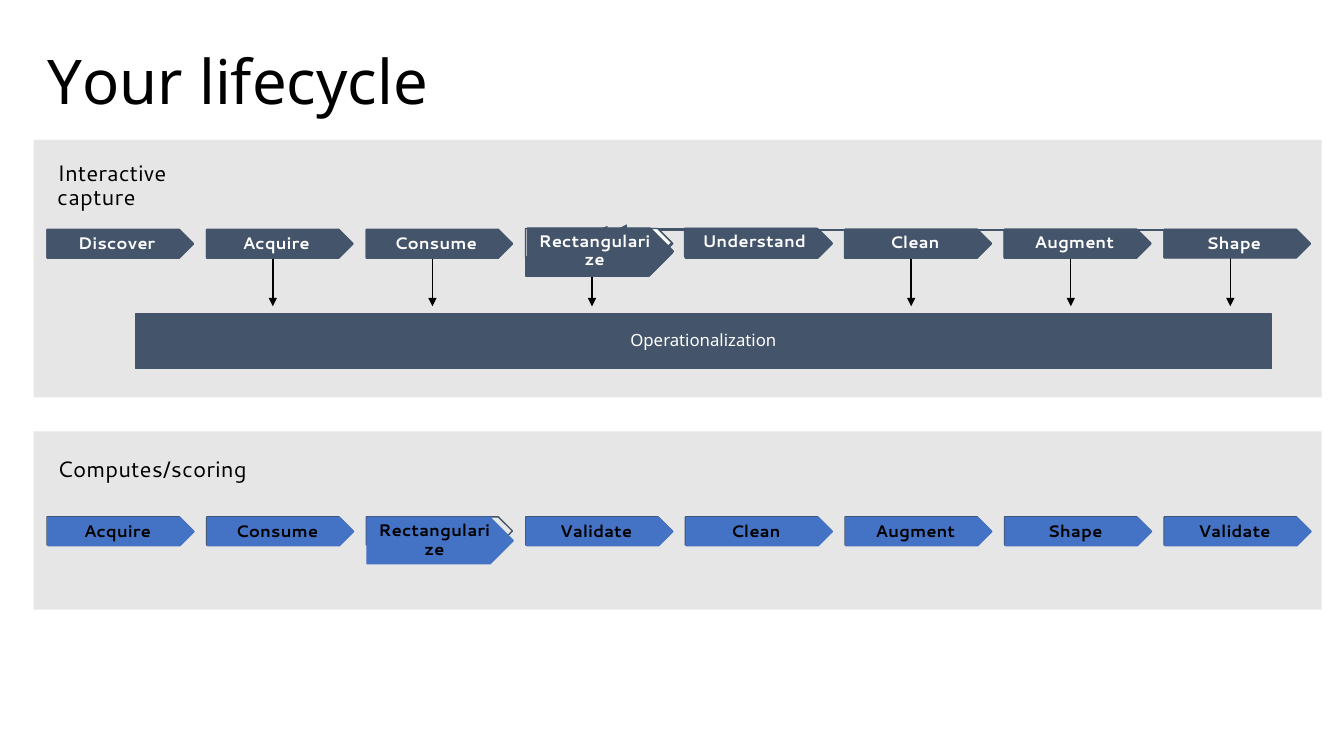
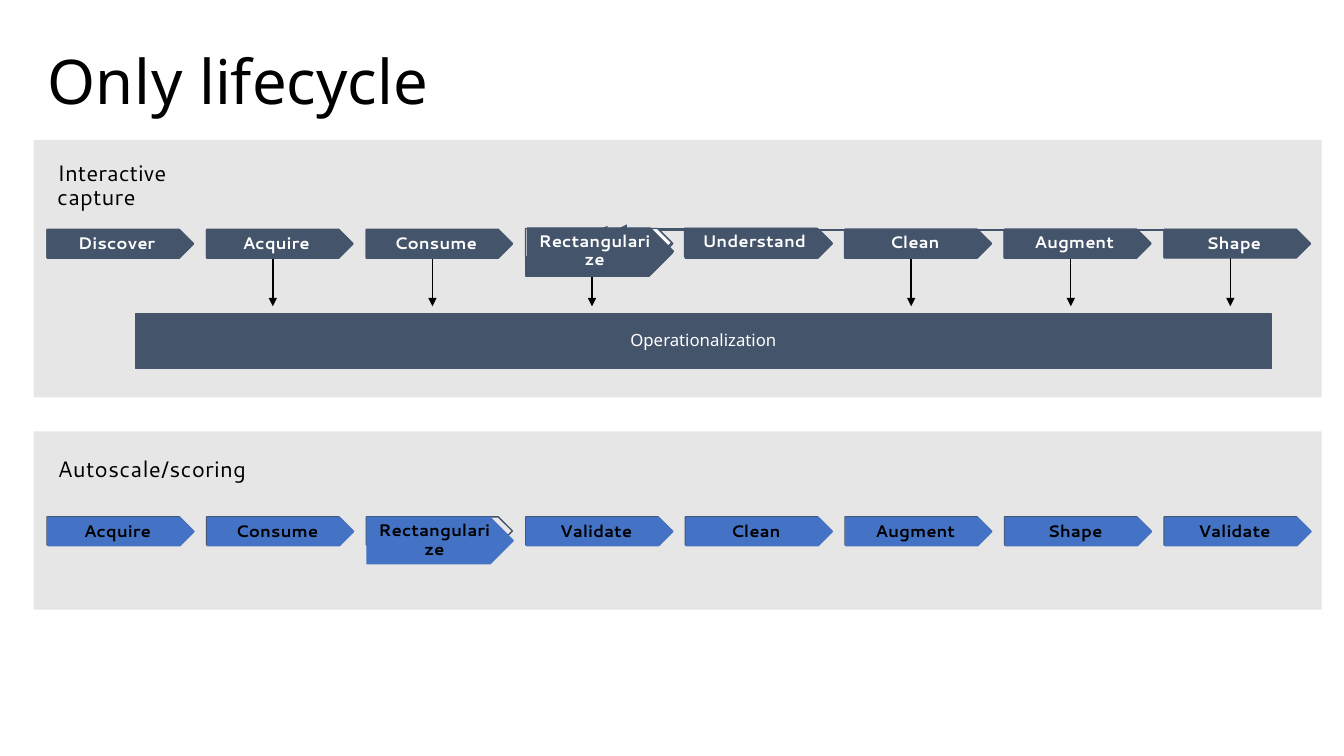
Your: Your -> Only
Computes/scoring: Computes/scoring -> Autoscale/scoring
